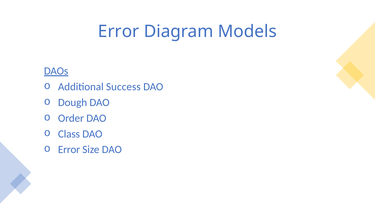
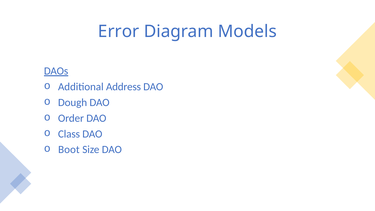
Success: Success -> Address
Error at (69, 150): Error -> Boot
